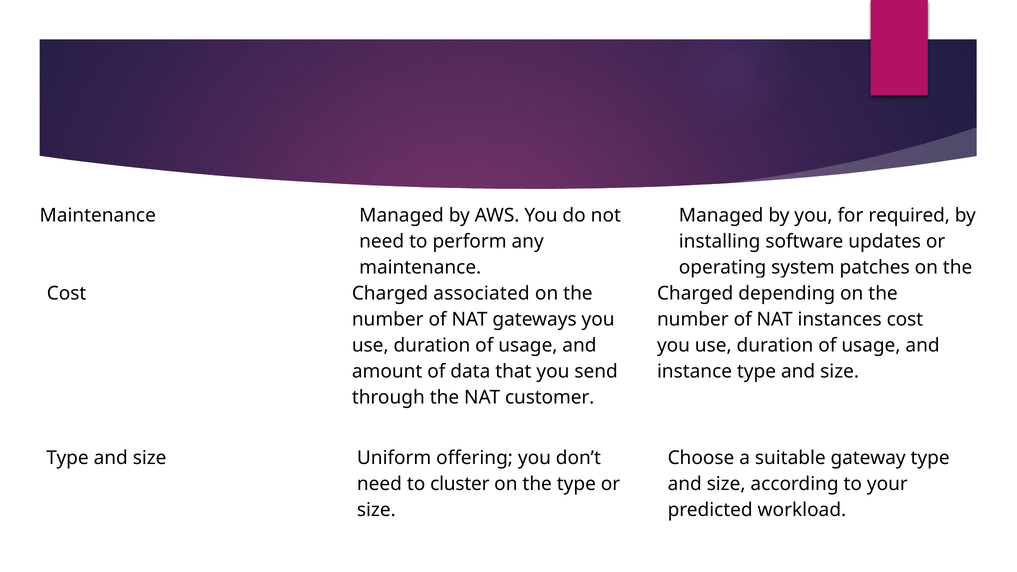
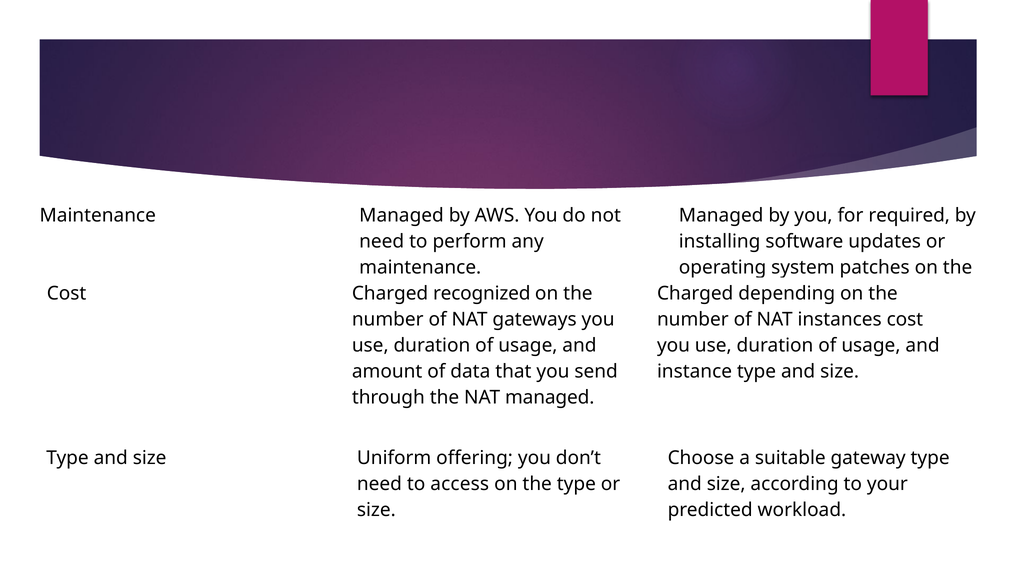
associated: associated -> recognized
NAT customer: customer -> managed
cluster: cluster -> access
